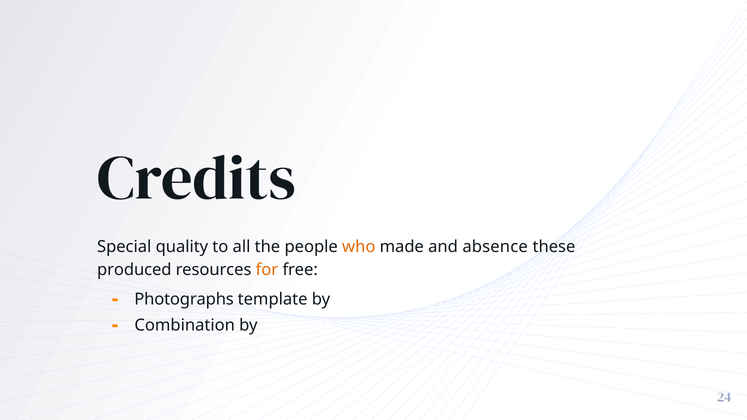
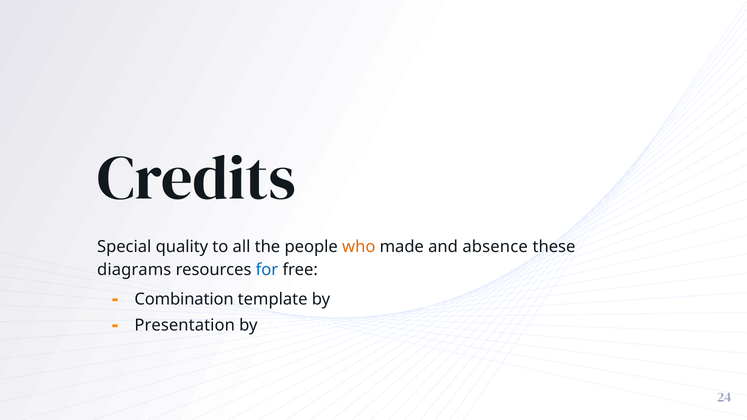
produced: produced -> diagrams
for colour: orange -> blue
Photographs: Photographs -> Combination
Combination: Combination -> Presentation
